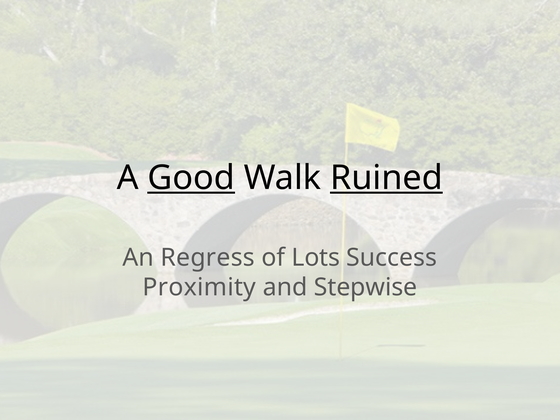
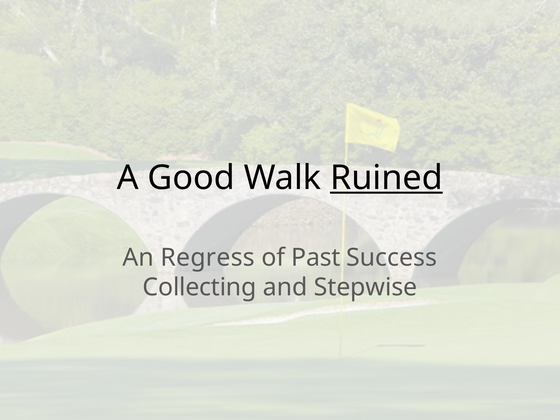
Good underline: present -> none
Lots: Lots -> Past
Proximity: Proximity -> Collecting
